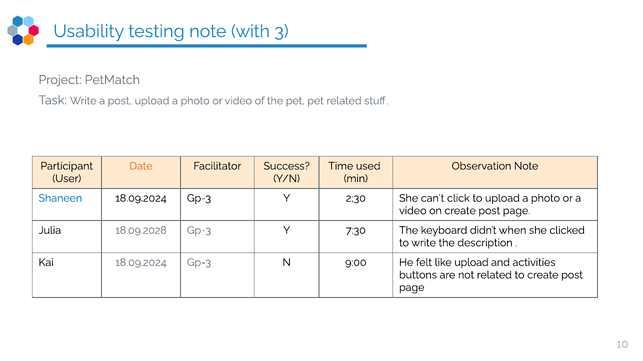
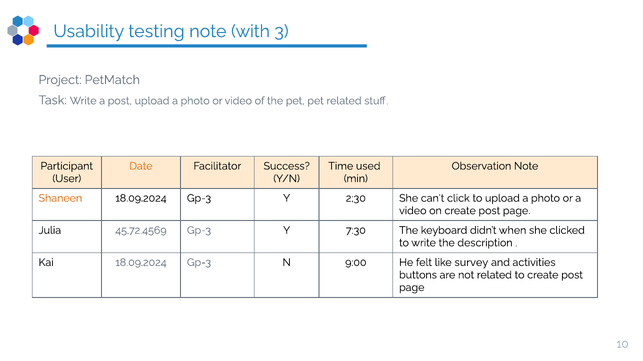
Shaneen colour: blue -> orange
18.09.2028: 18.09.2028 -> 45.72.4569
like upload: upload -> survey
